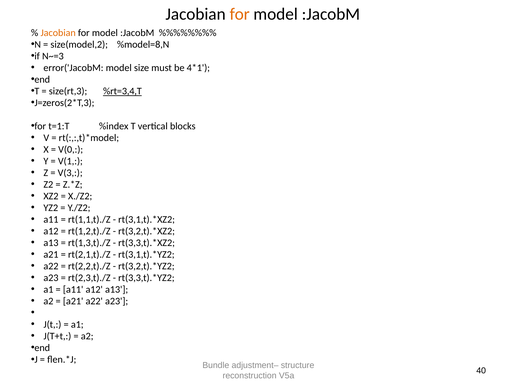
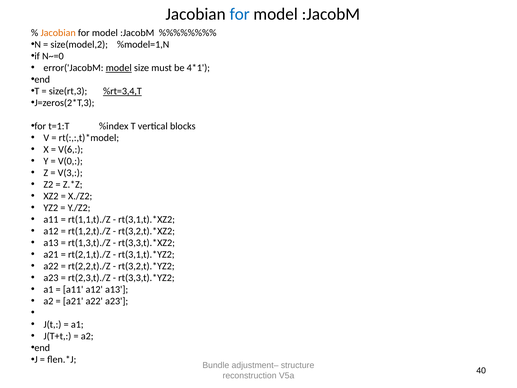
for at (240, 14) colour: orange -> blue
%model=8,N: %model=8,N -> %model=1,N
N~=3: N~=3 -> N~=0
model at (119, 68) underline: none -> present
V(0: V(0 -> V(6
V(1: V(1 -> V(0
